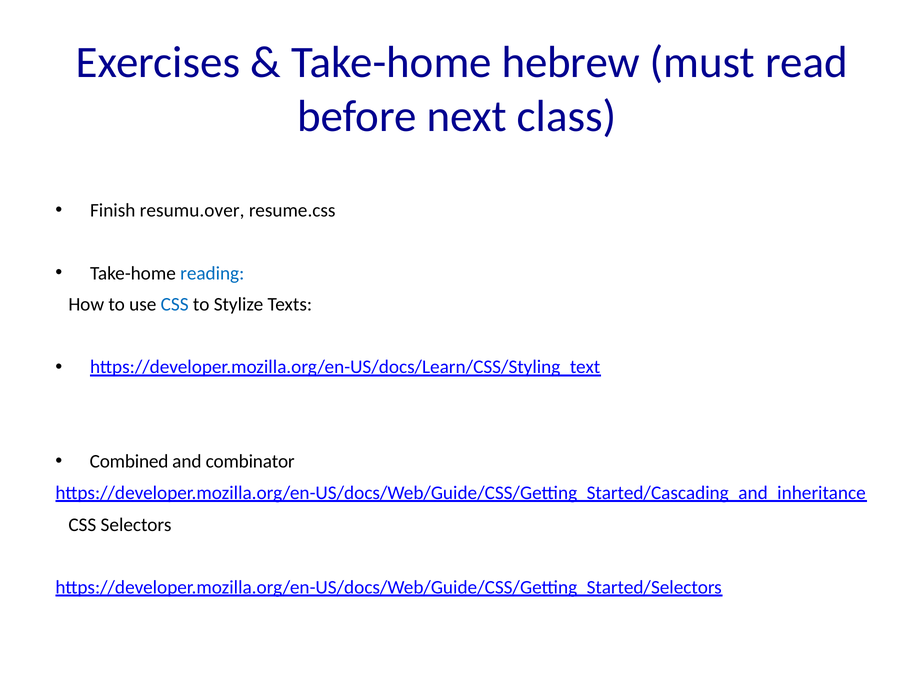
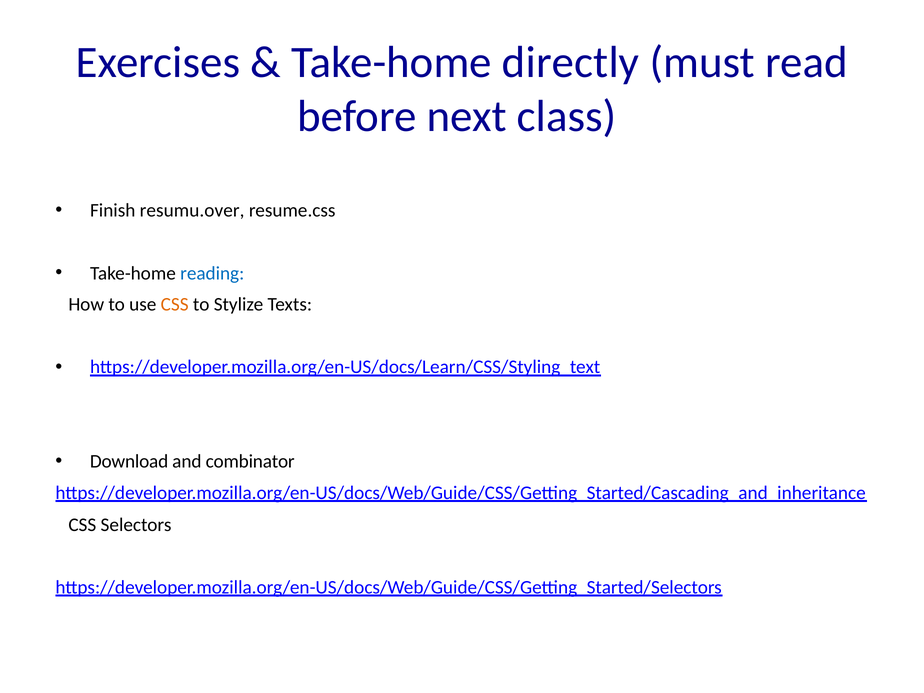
hebrew: hebrew -> directly
CSS at (175, 304) colour: blue -> orange
Combined: Combined -> Download
